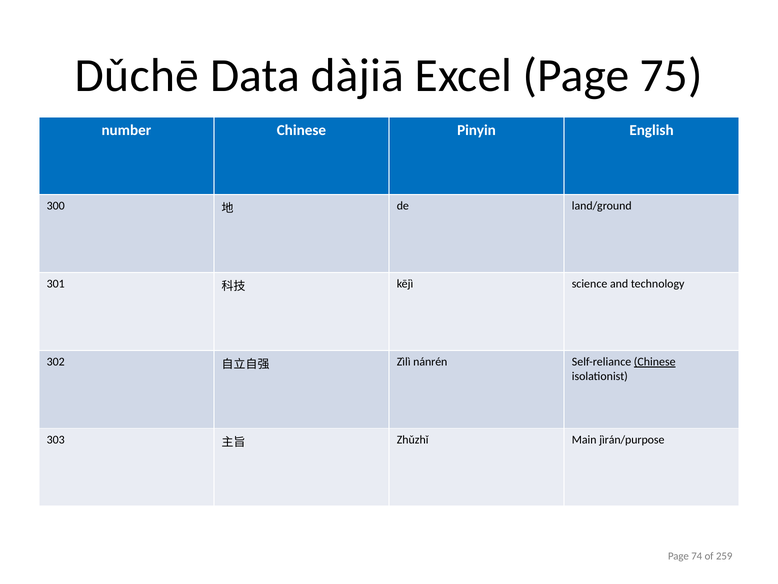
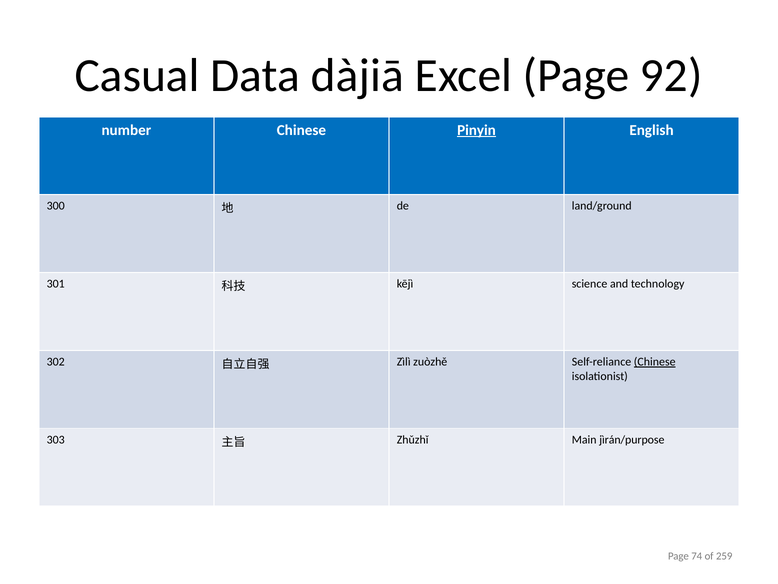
Dǔchē: Dǔchē -> Casual
75: 75 -> 92
Pinyin underline: none -> present
nánrén: nánrén -> zuòzhě
